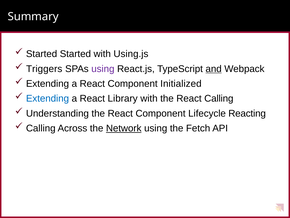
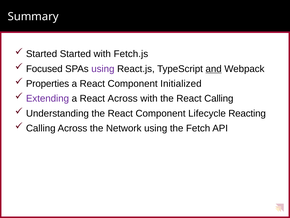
Using.js: Using.js -> Fetch.js
Triggers: Triggers -> Focused
Extending at (47, 84): Extending -> Properties
Extending at (48, 98) colour: blue -> purple
React Library: Library -> Across
Network underline: present -> none
